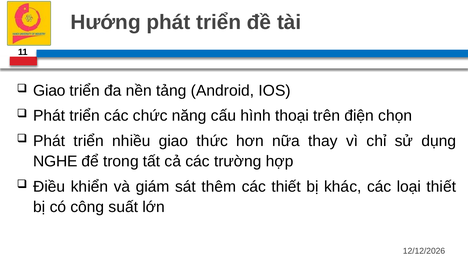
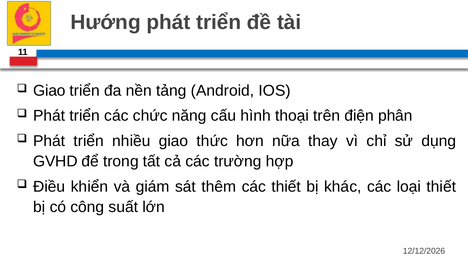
chọn: chọn -> phân
NGHE: NGHE -> GVHD
